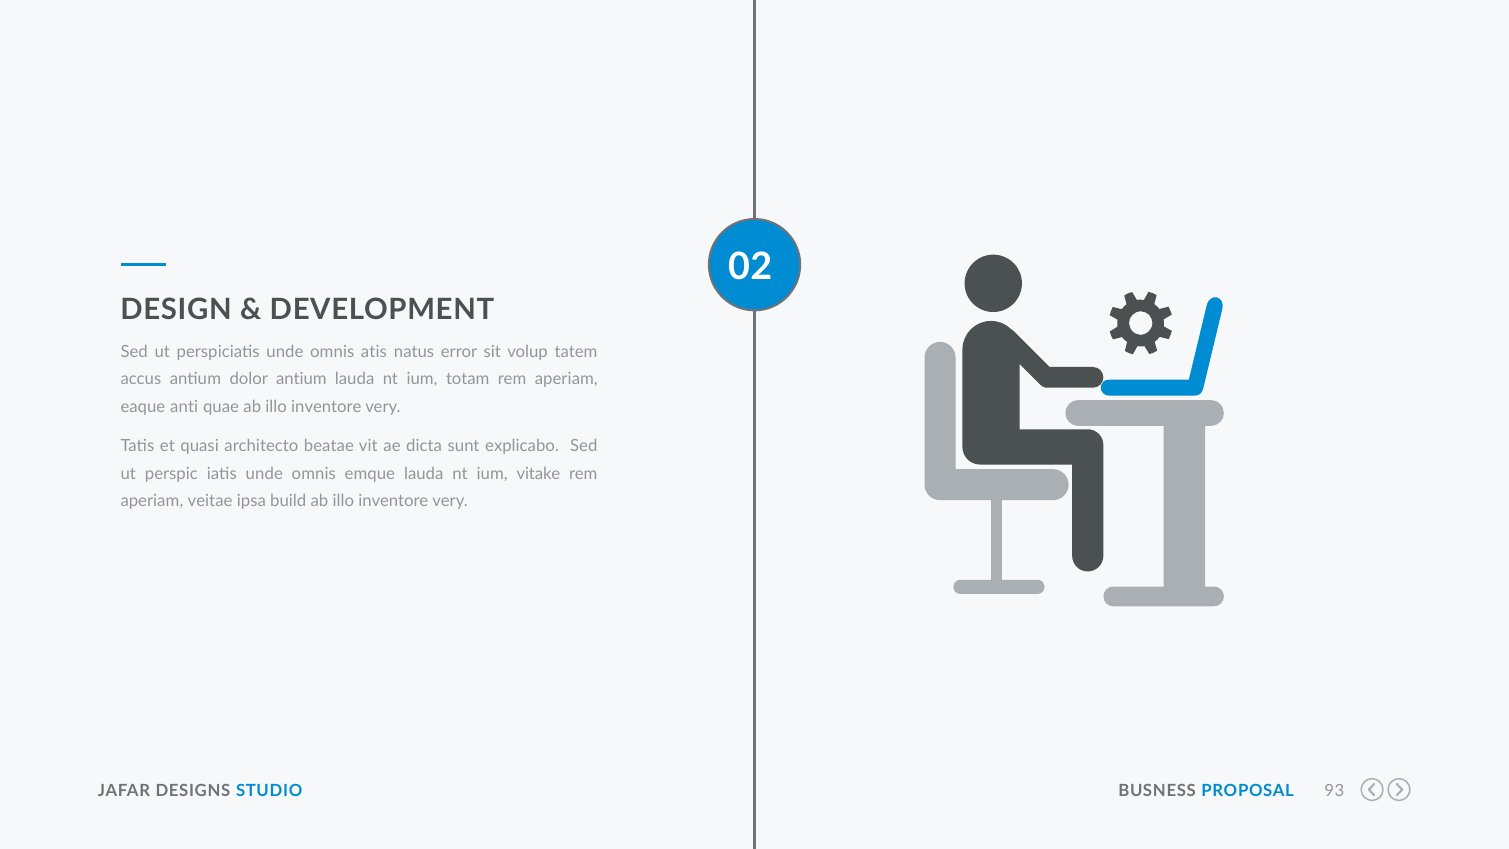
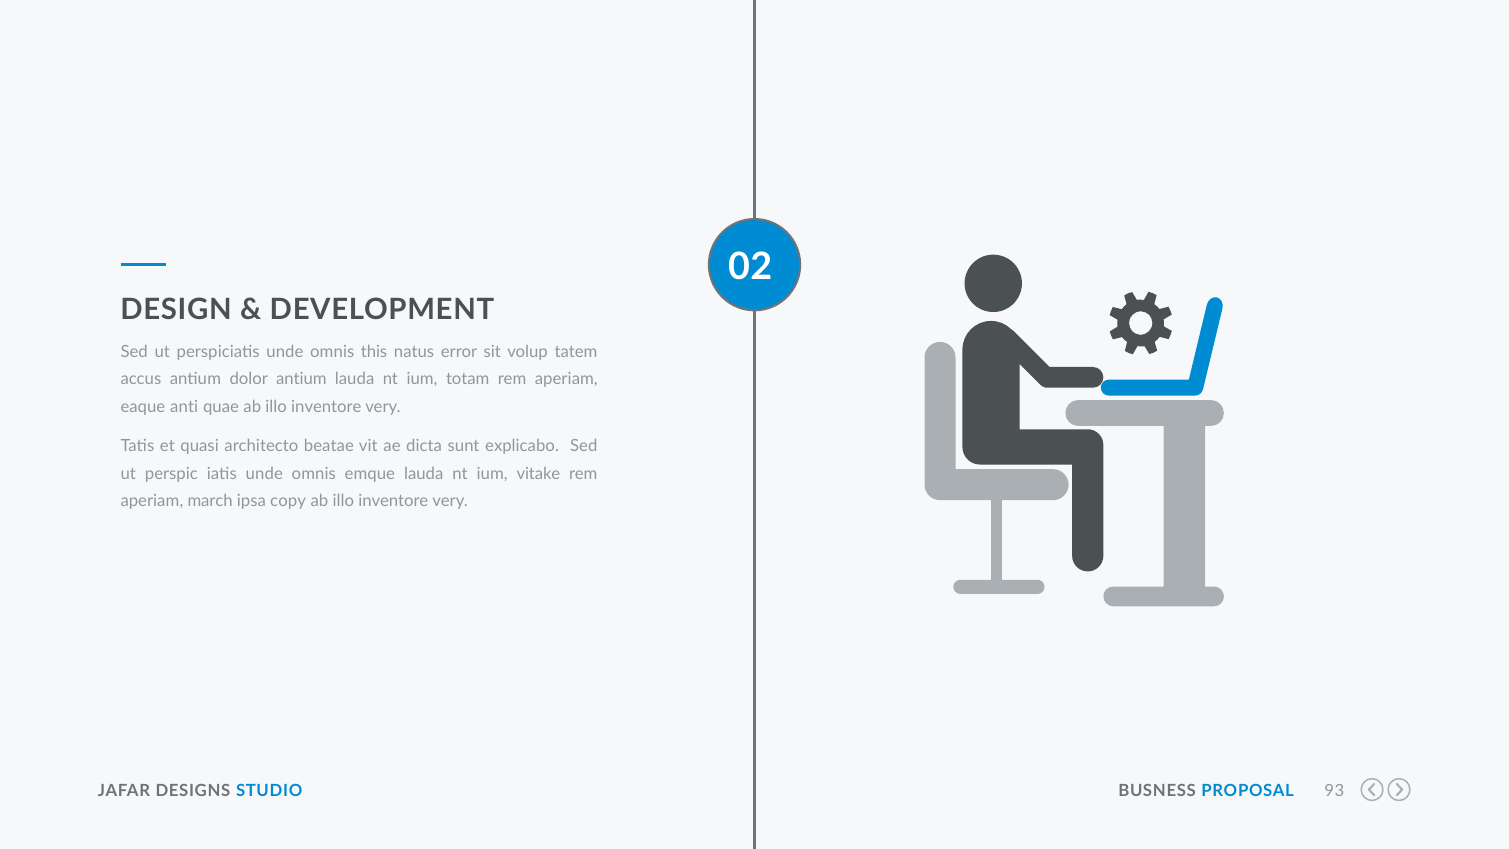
atis: atis -> this
veitae: veitae -> march
build: build -> copy
